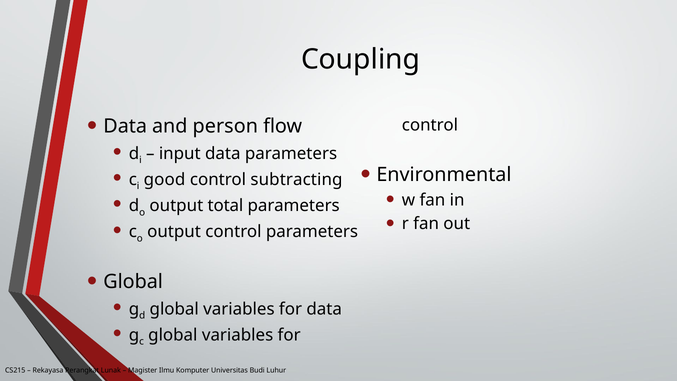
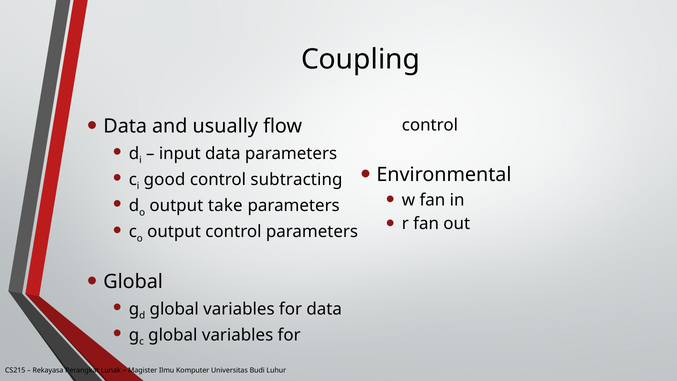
person: person -> usually
total: total -> take
